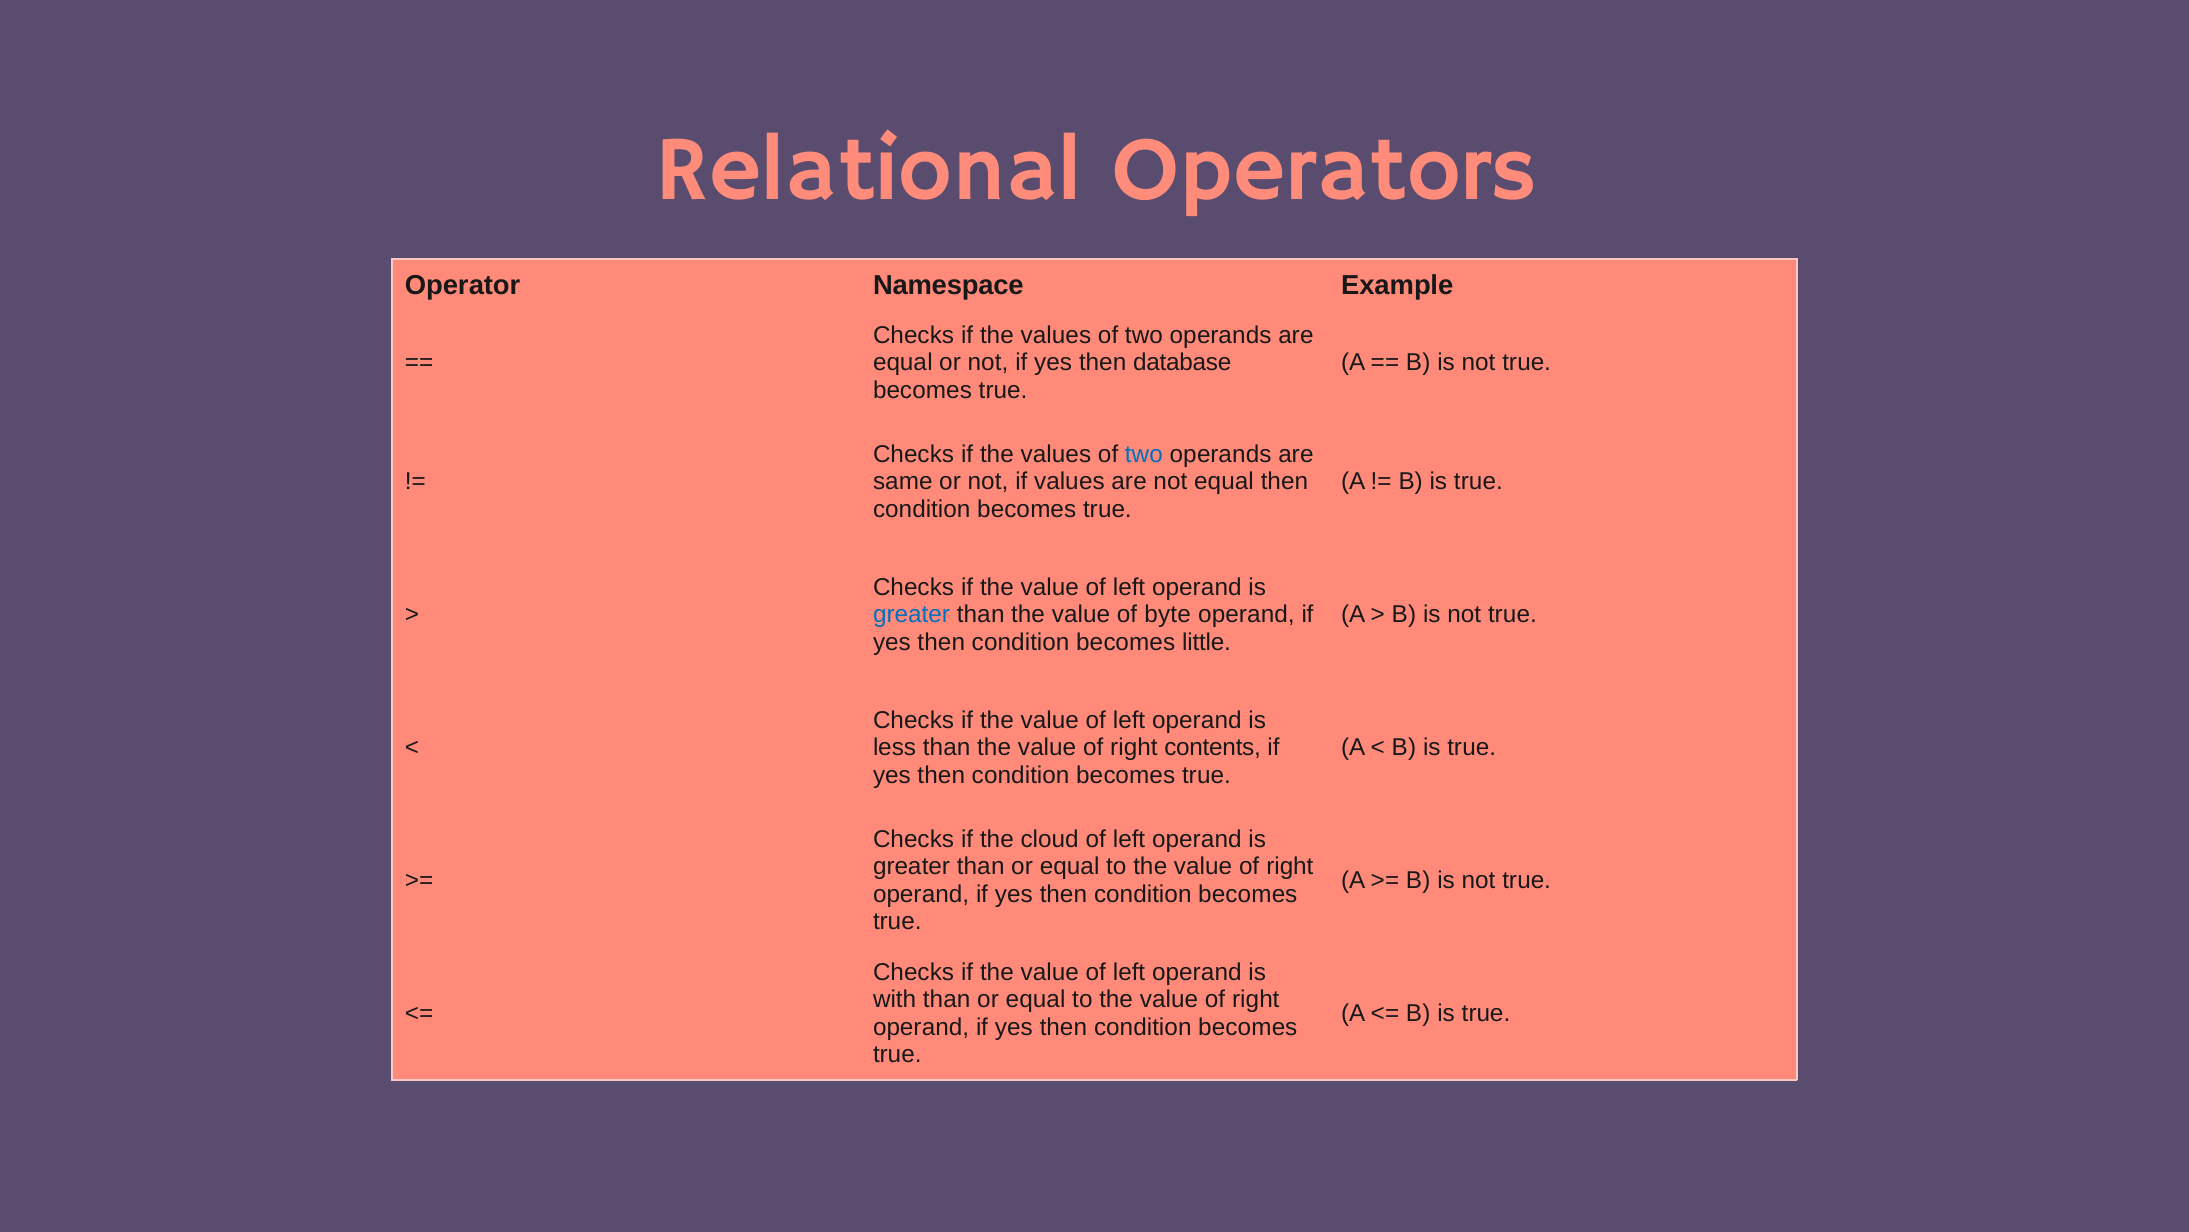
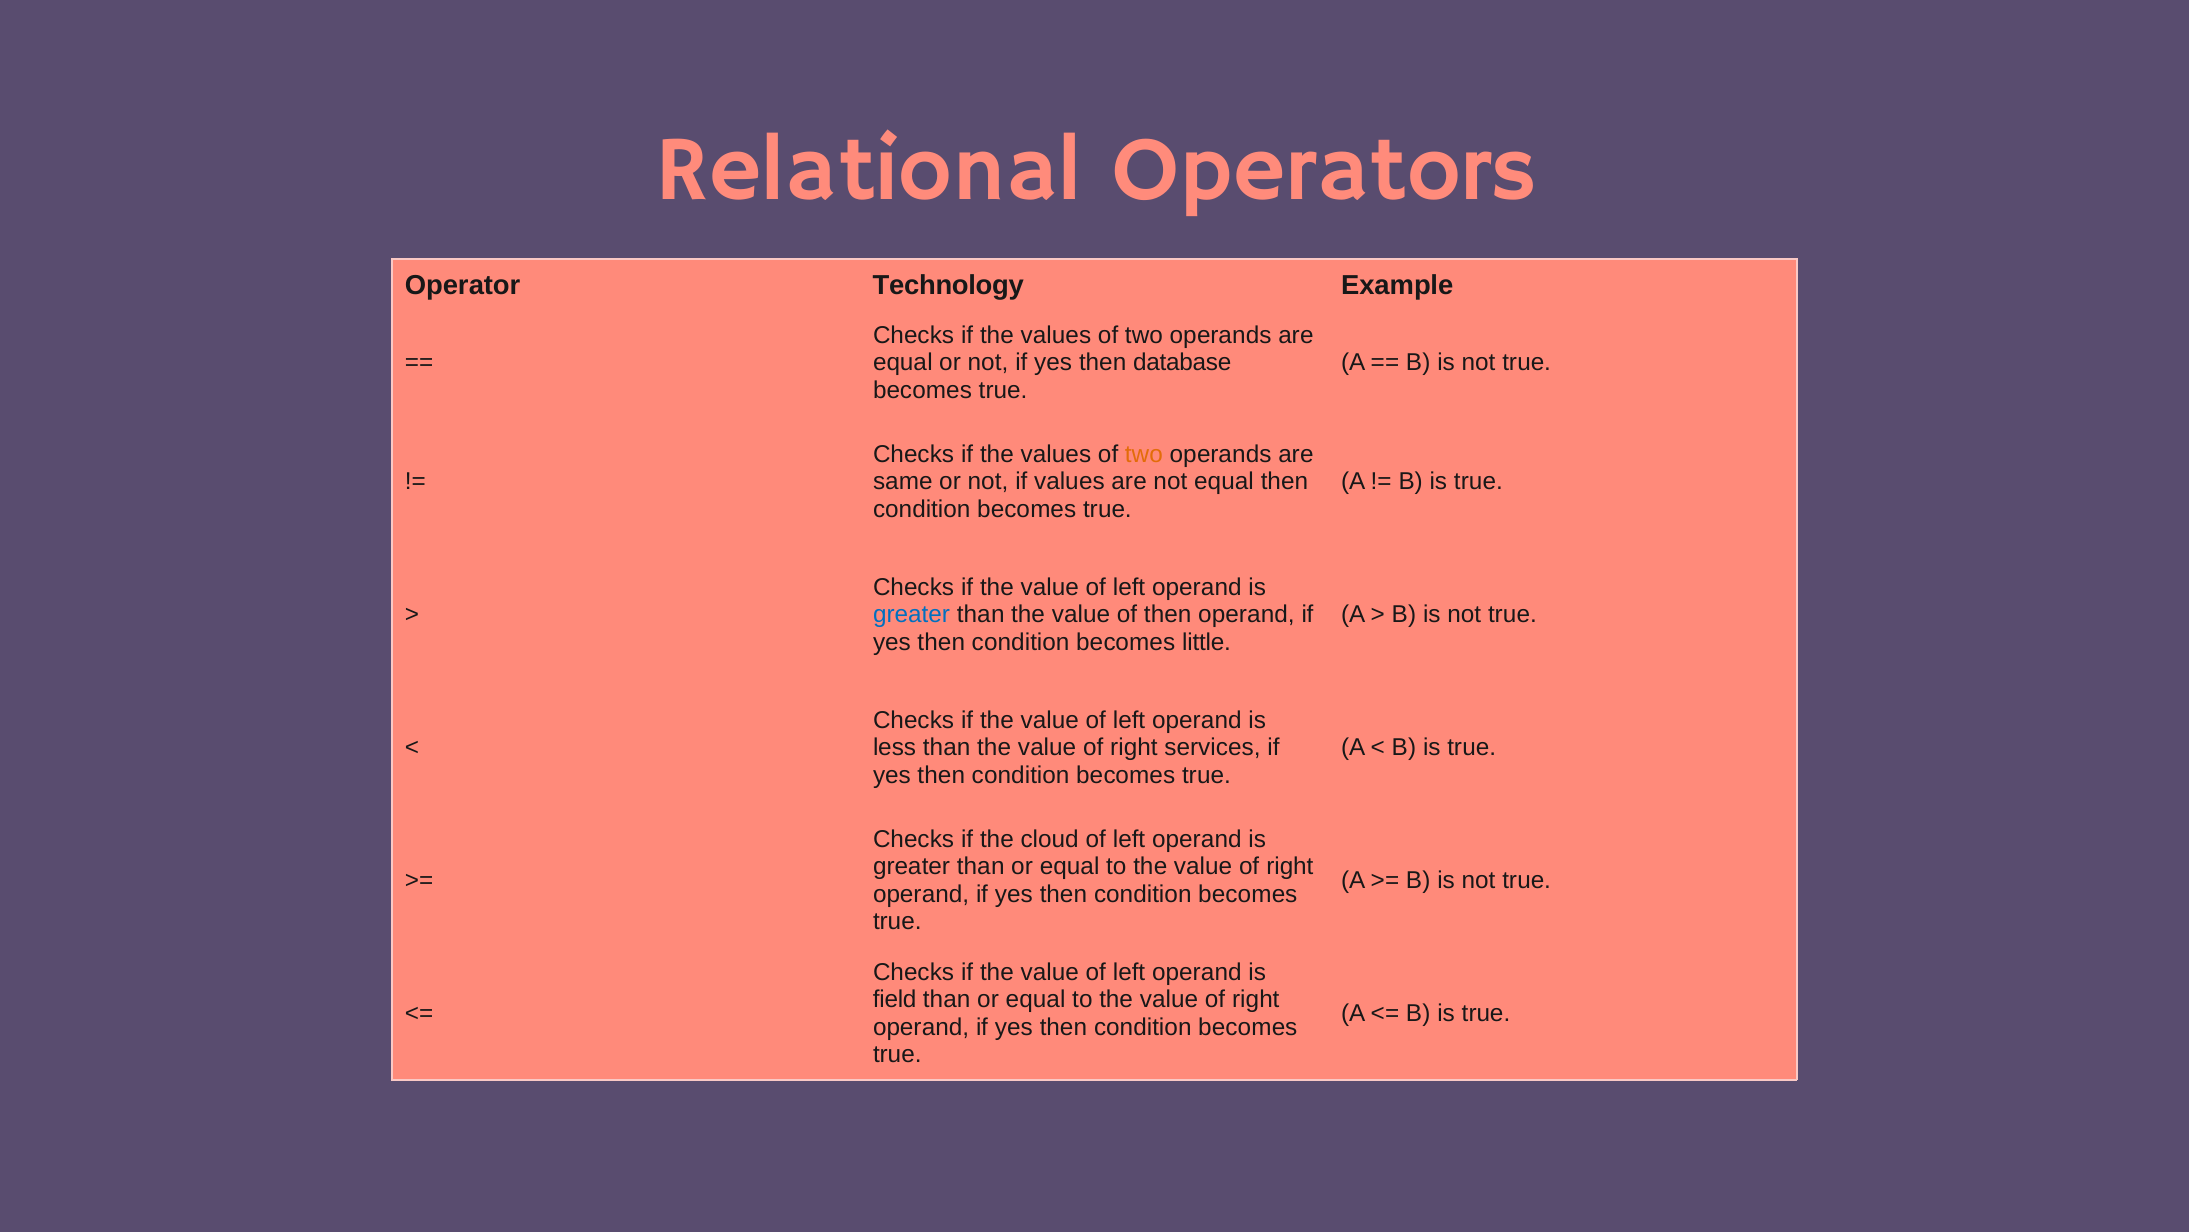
Namespace: Namespace -> Technology
two at (1144, 454) colour: blue -> orange
of byte: byte -> then
contents: contents -> services
with: with -> field
